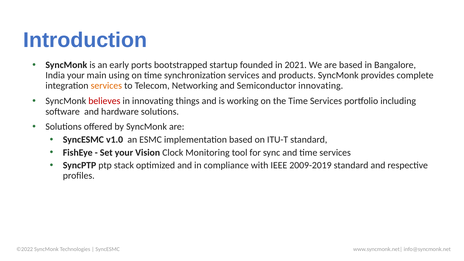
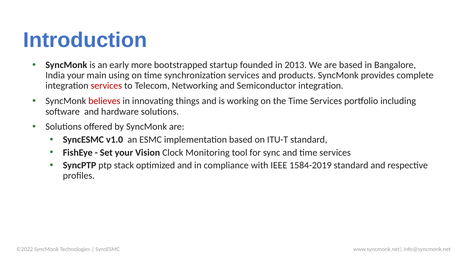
ports: ports -> more
2021: 2021 -> 2013
services at (106, 86) colour: orange -> red
Semiconductor innovating: innovating -> integration
2009-2019: 2009-2019 -> 1584-2019
